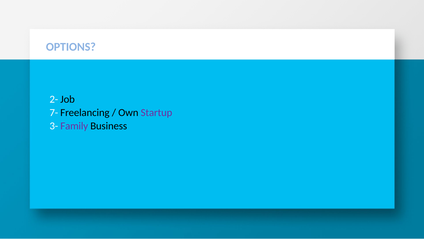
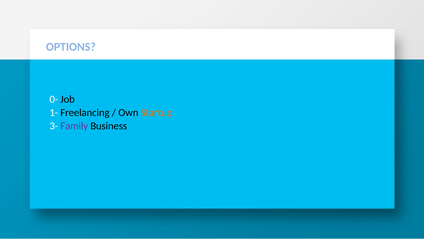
2-: 2- -> 0-
7-: 7- -> 1-
Startup colour: purple -> orange
